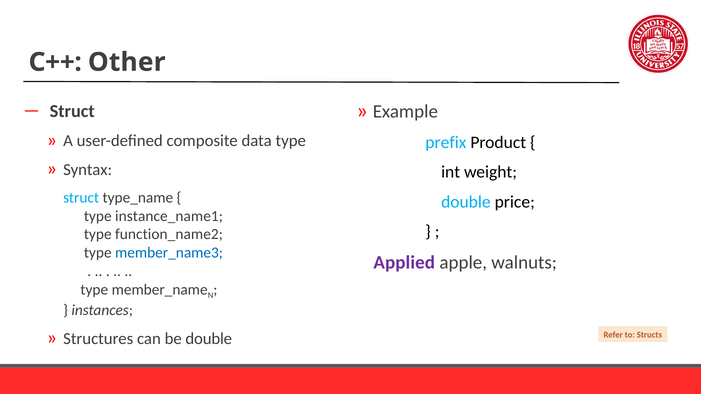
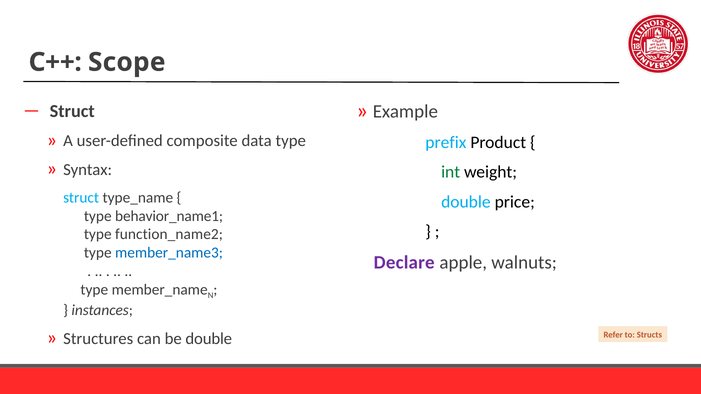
Other: Other -> Scope
int colour: black -> green
instance_name1: instance_name1 -> behavior_name1
Applied: Applied -> Declare
